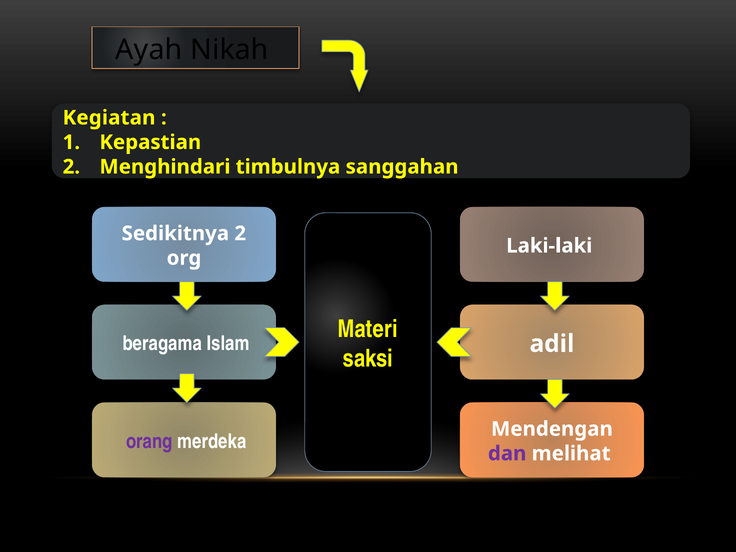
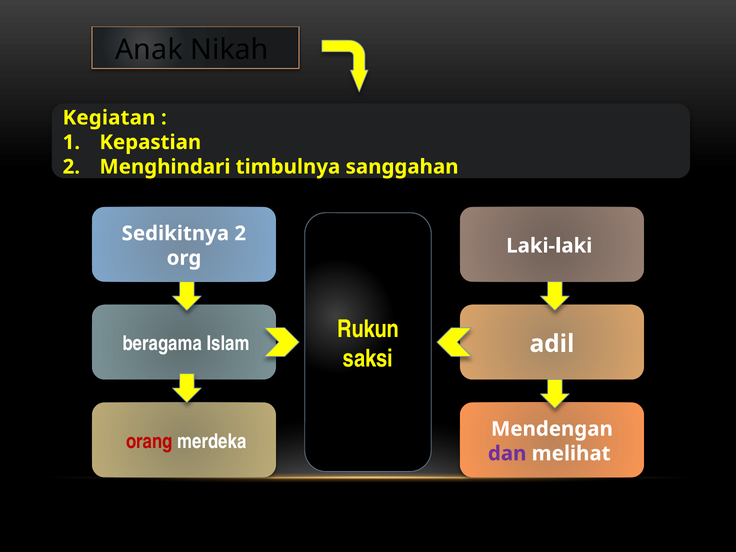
Ayah: Ayah -> Anak
Materi: Materi -> Rukun
orang colour: purple -> red
